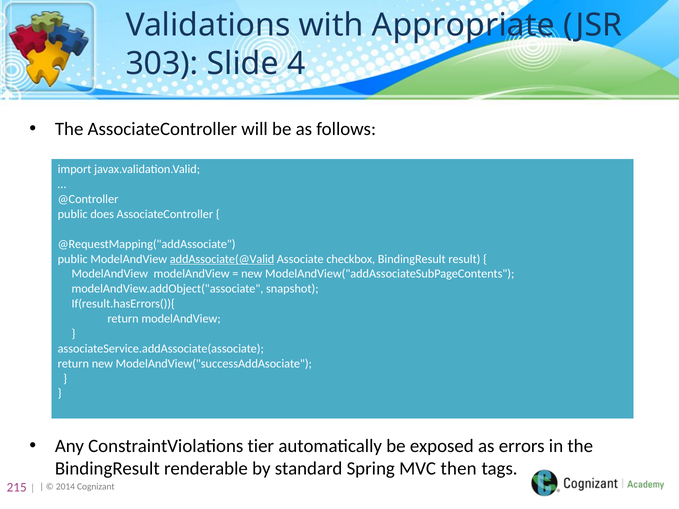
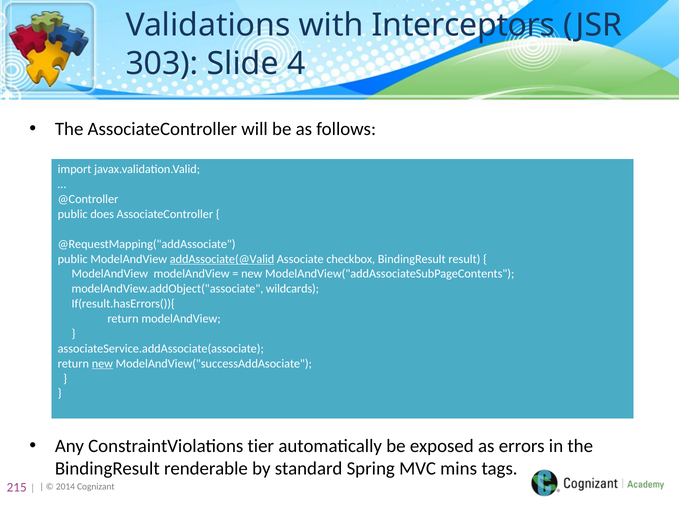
Appropriate: Appropriate -> Interceptors
snapshot: snapshot -> wildcards
new at (102, 364) underline: none -> present
then: then -> mins
